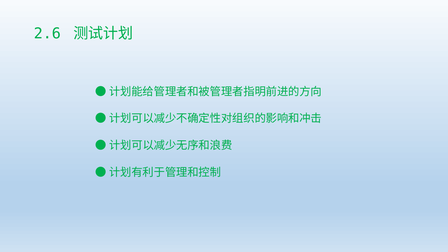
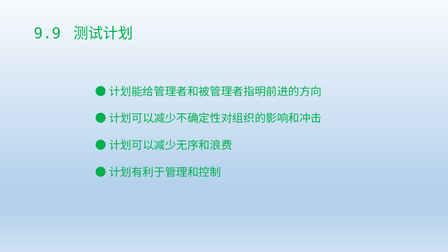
2.6: 2.6 -> 9.9
